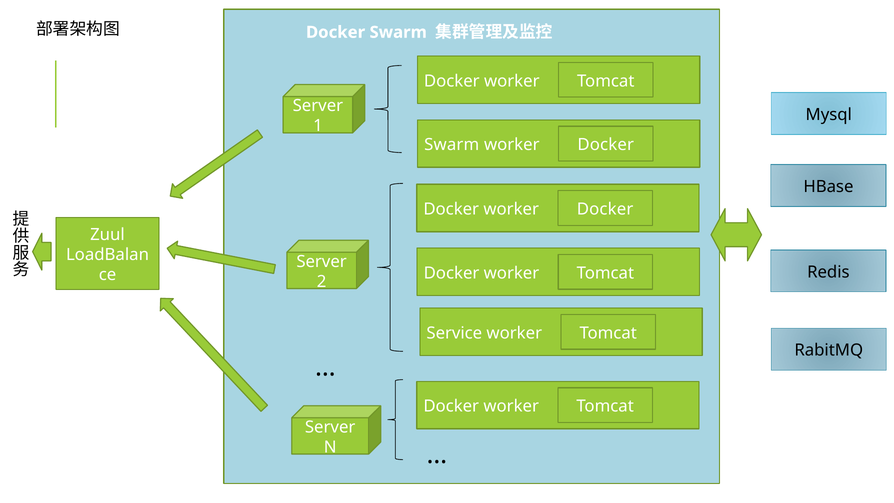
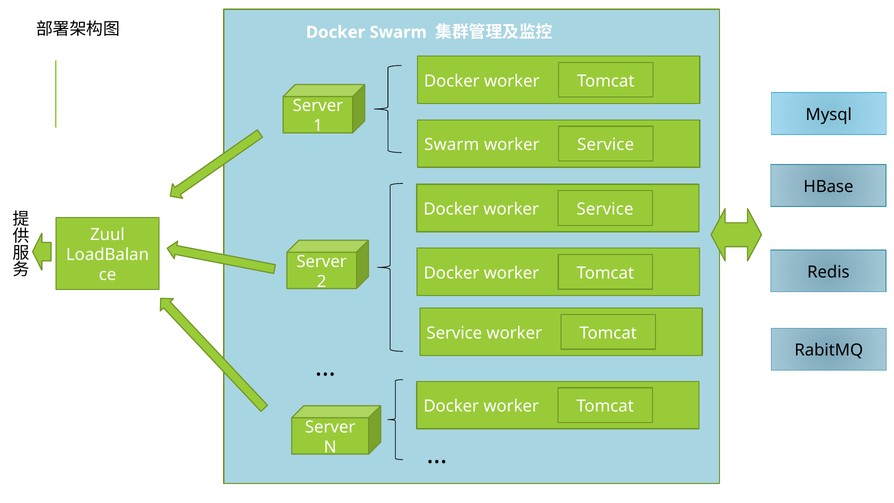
Docker at (606, 145): Docker -> Service
Docker worker Docker: Docker -> Service
